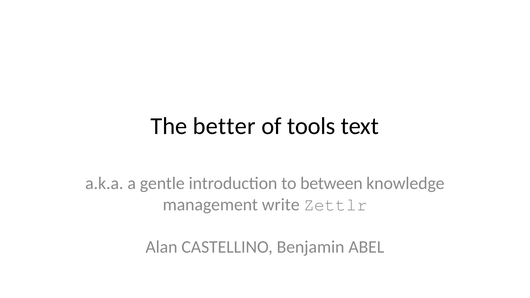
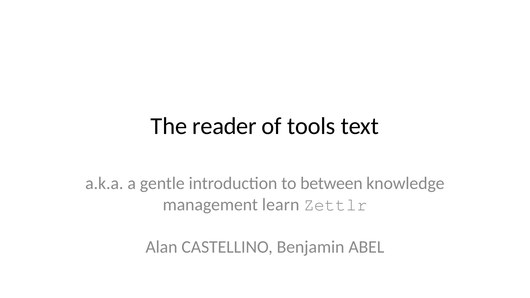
better: better -> reader
write: write -> learn
